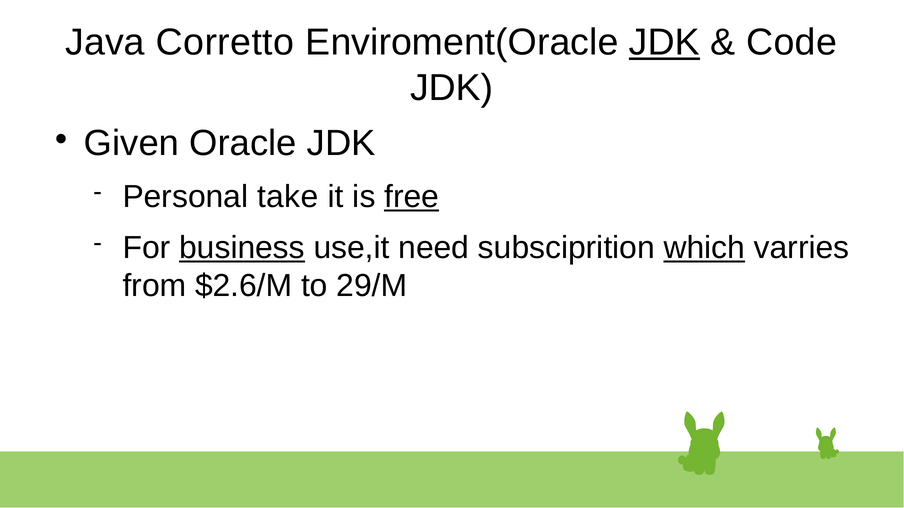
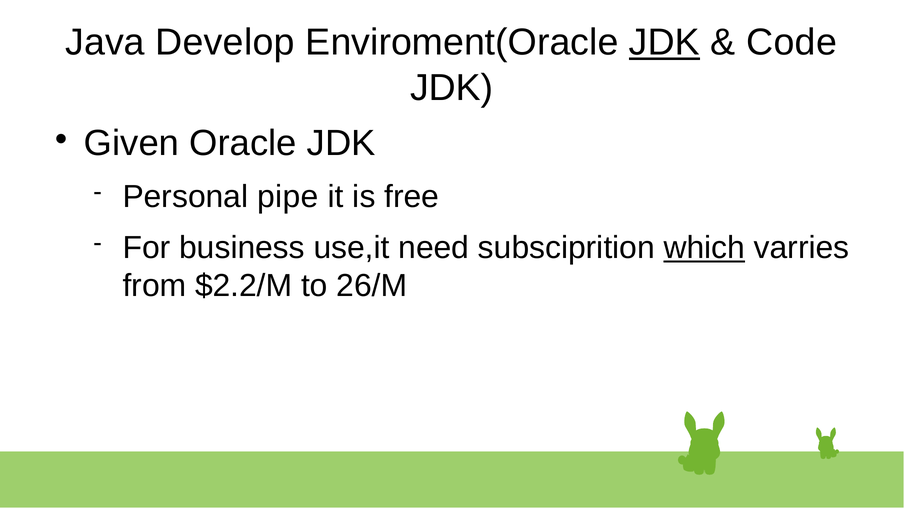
Corretto: Corretto -> Develop
take: take -> pipe
free underline: present -> none
business underline: present -> none
$2.6/M: $2.6/M -> $2.2/M
29/M: 29/M -> 26/M
